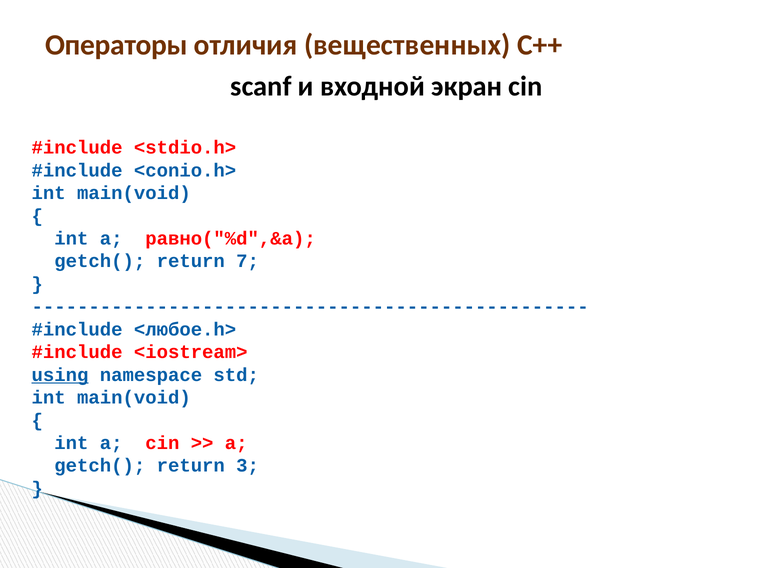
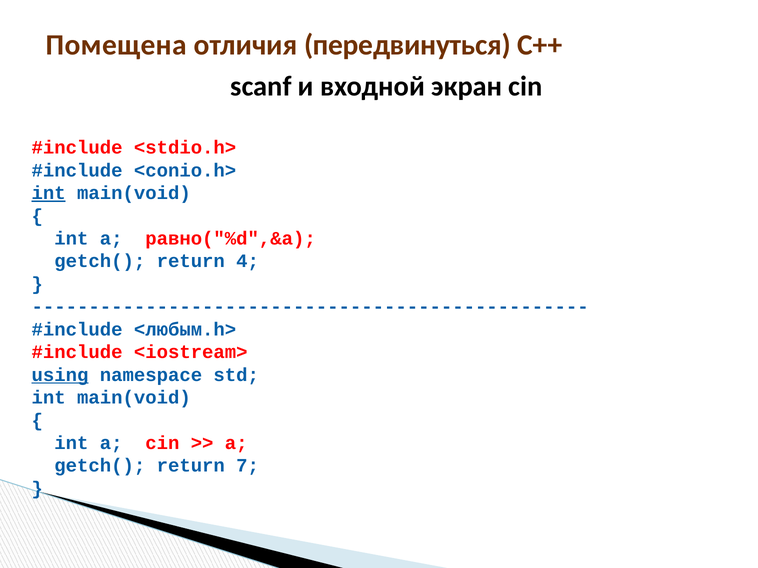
Операторы: Операторы -> Помещена
вещественных: вещественных -> передвинуться
int at (49, 193) underline: none -> present
7: 7 -> 4
<любое.h>: <любое.h> -> <любым.h>
3: 3 -> 7
